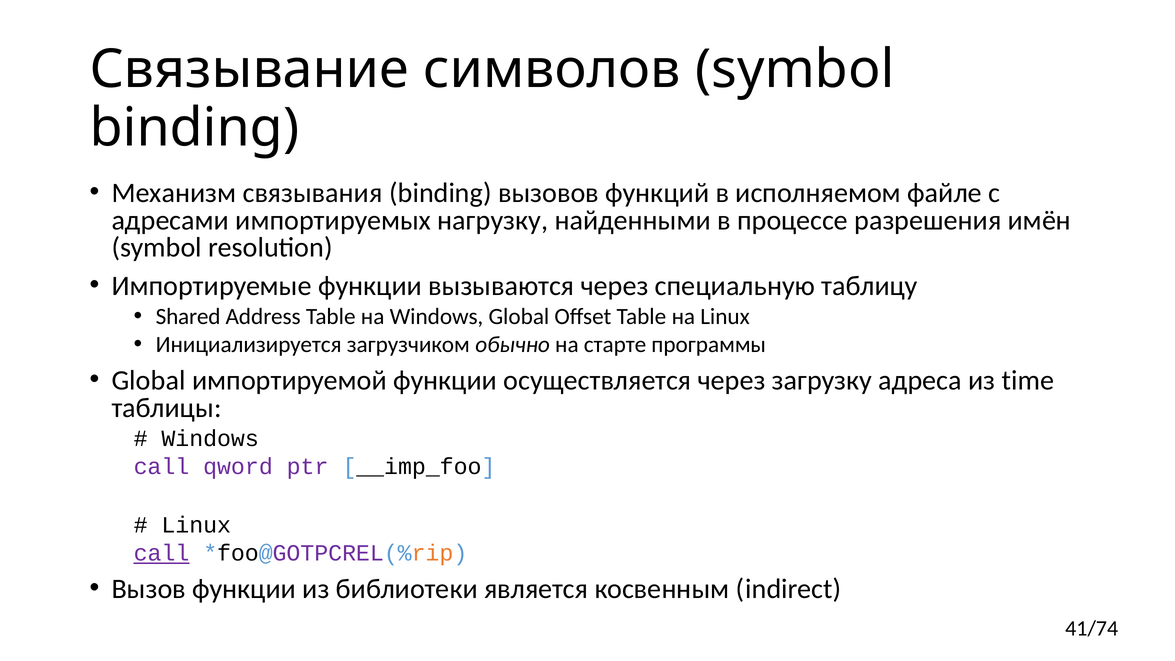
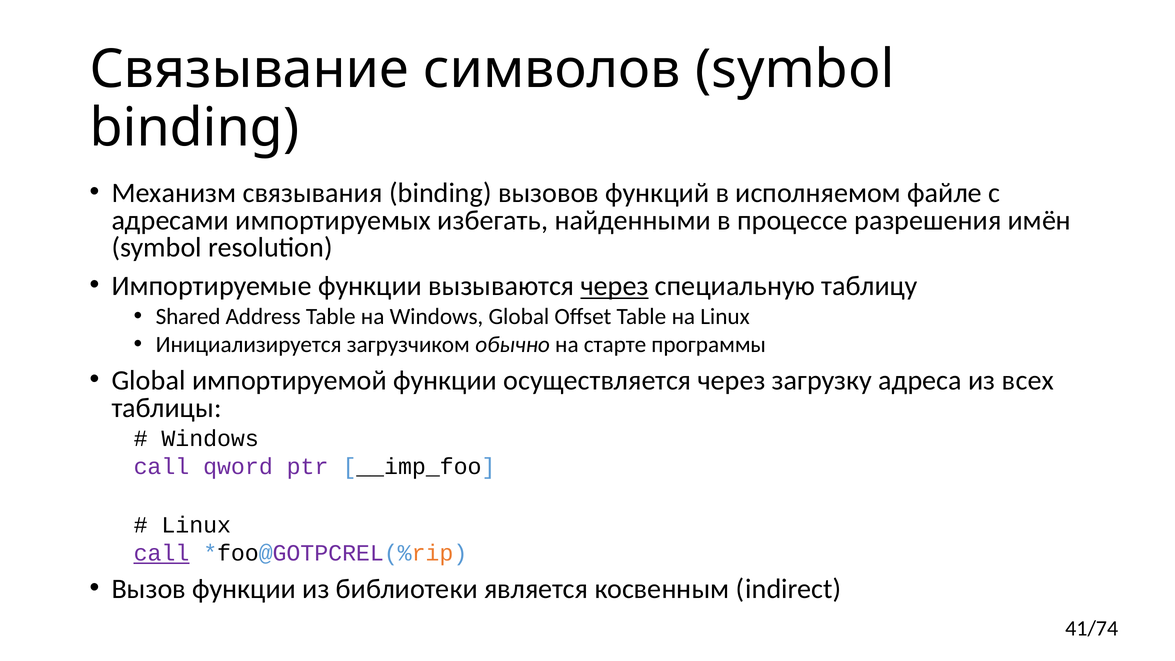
нагрузку: нагрузку -> избегать
через at (615, 286) underline: none -> present
time: time -> всех
